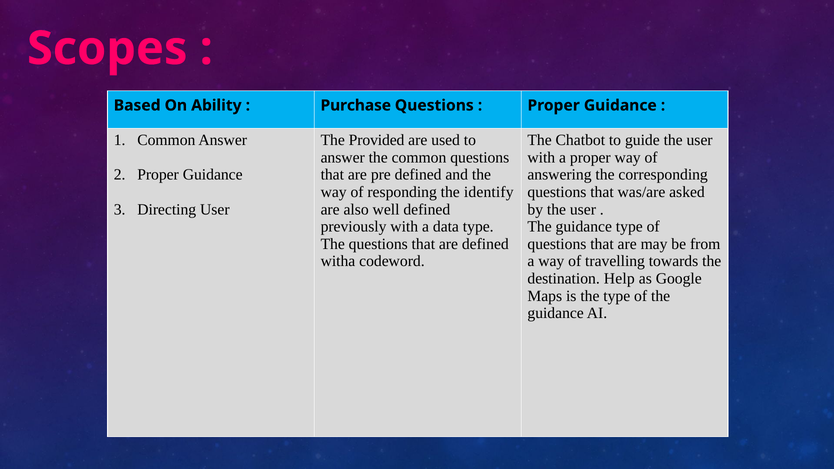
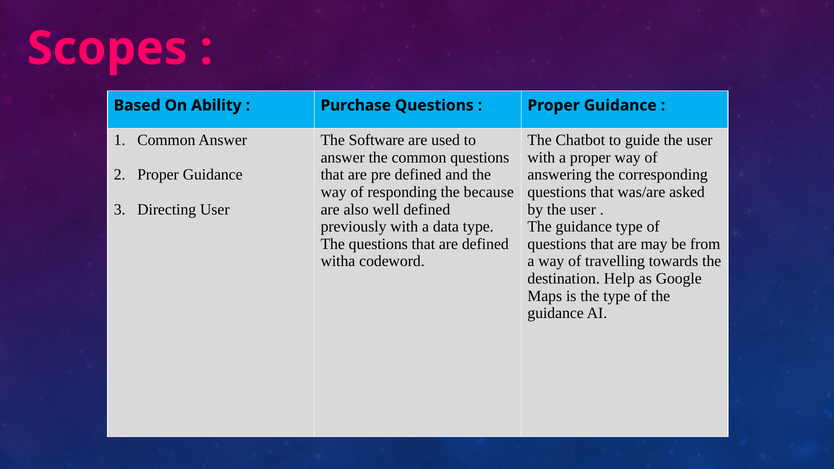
Provided: Provided -> Software
identify: identify -> because
